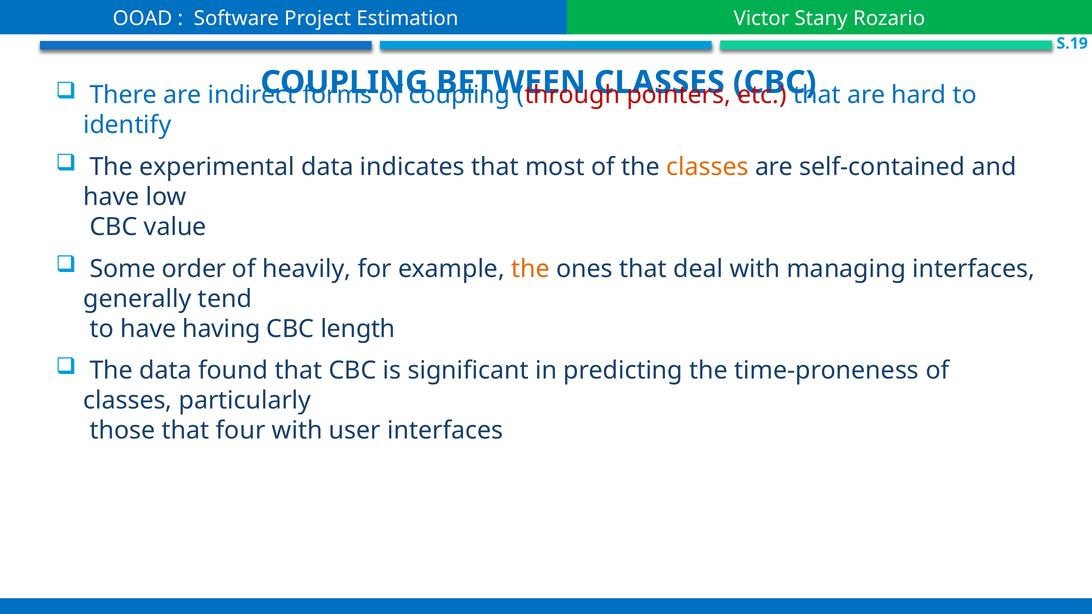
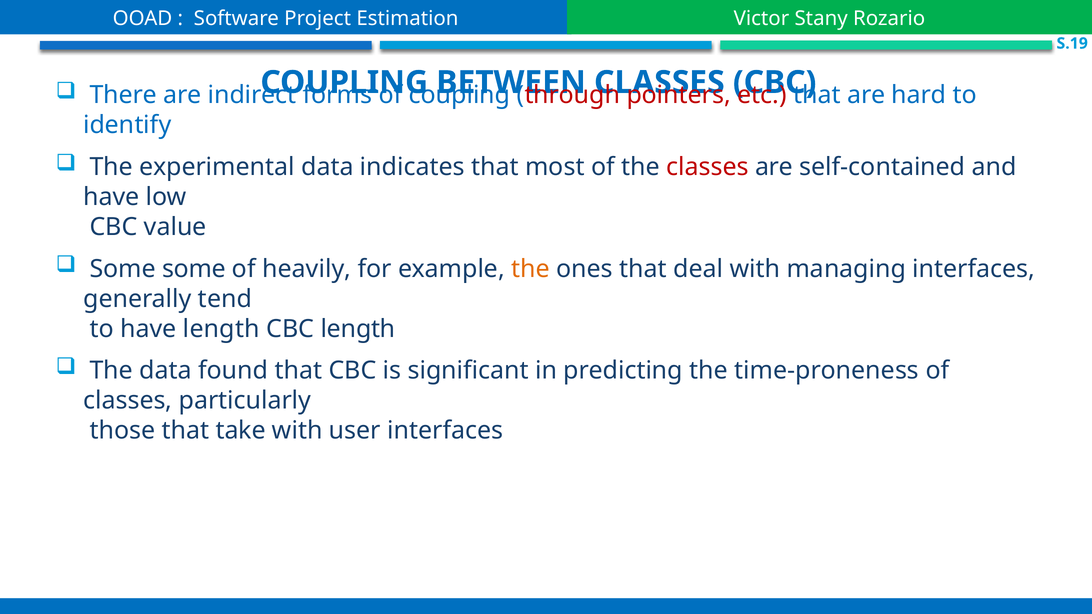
classes at (707, 167) colour: orange -> red
Some order: order -> some
have having: having -> length
four: four -> take
